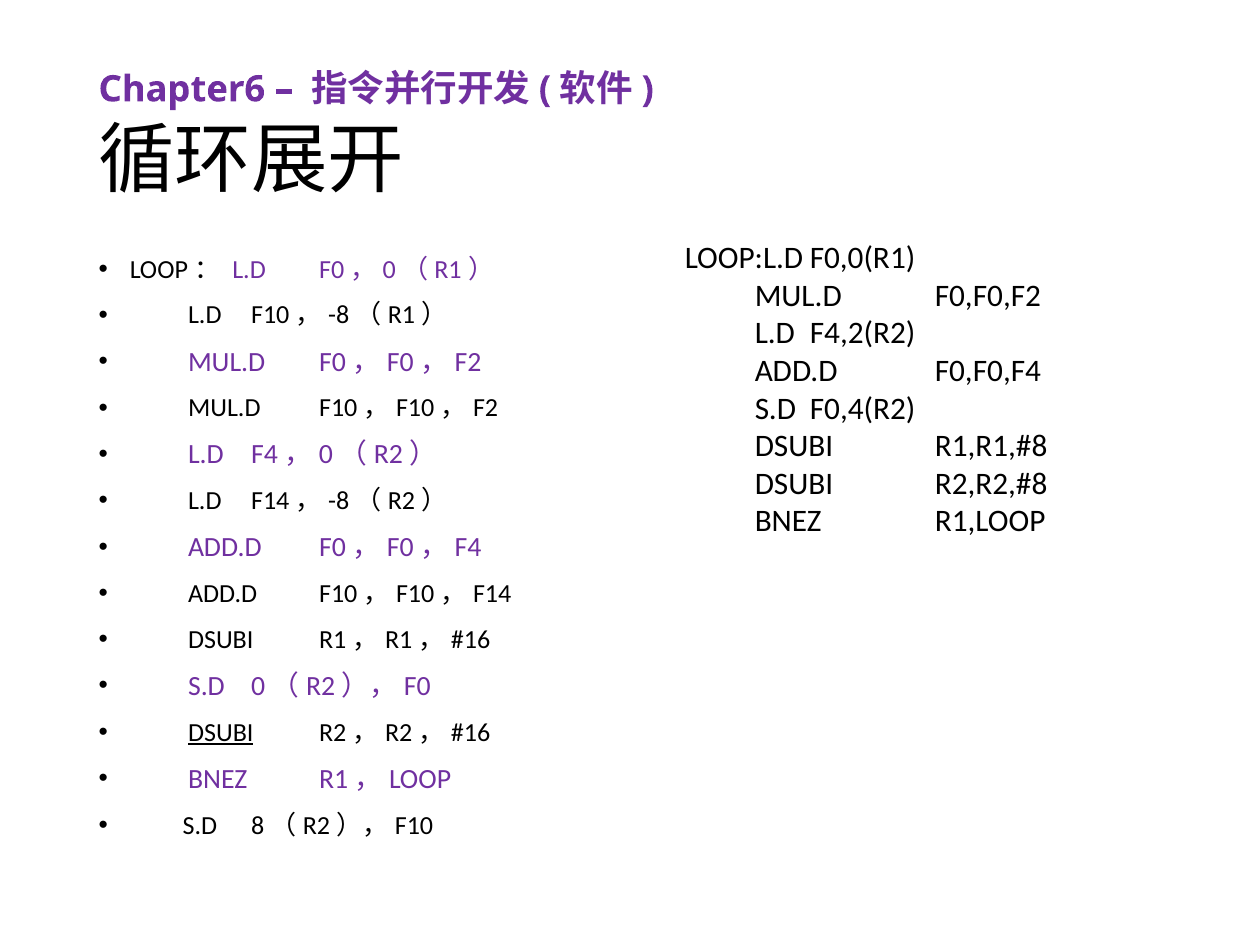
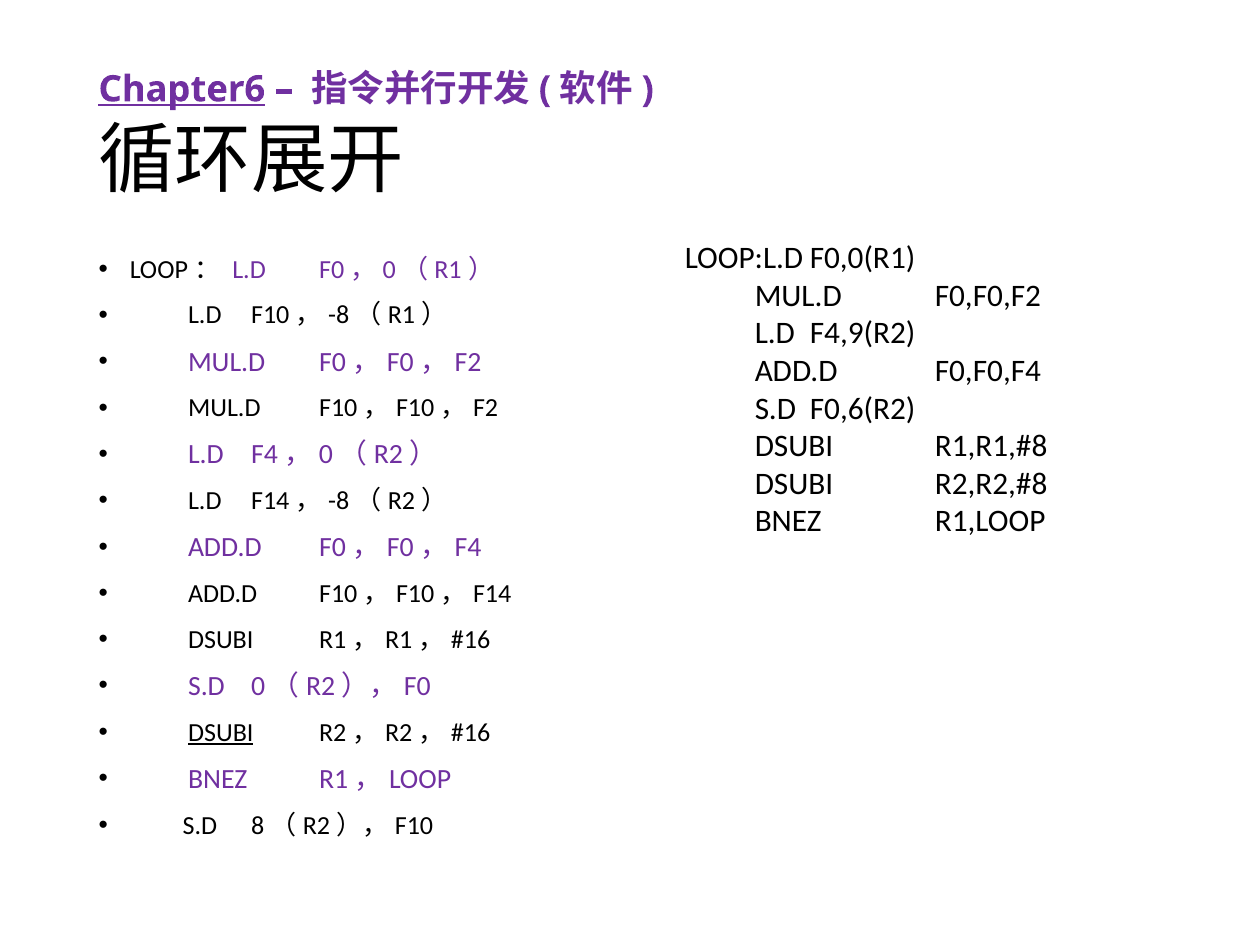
Chapter6 underline: none -> present
F4,2(R2: F4,2(R2 -> F4,9(R2
F0,4(R2: F0,4(R2 -> F0,6(R2
